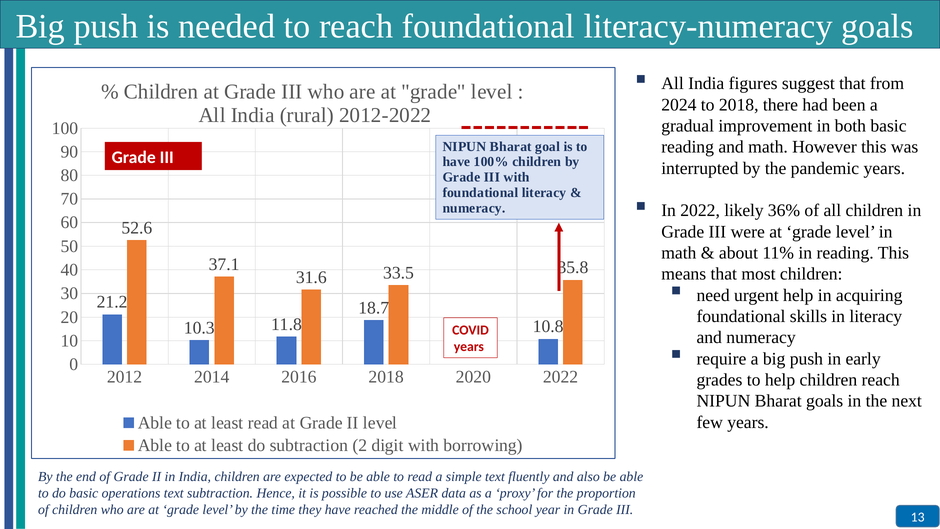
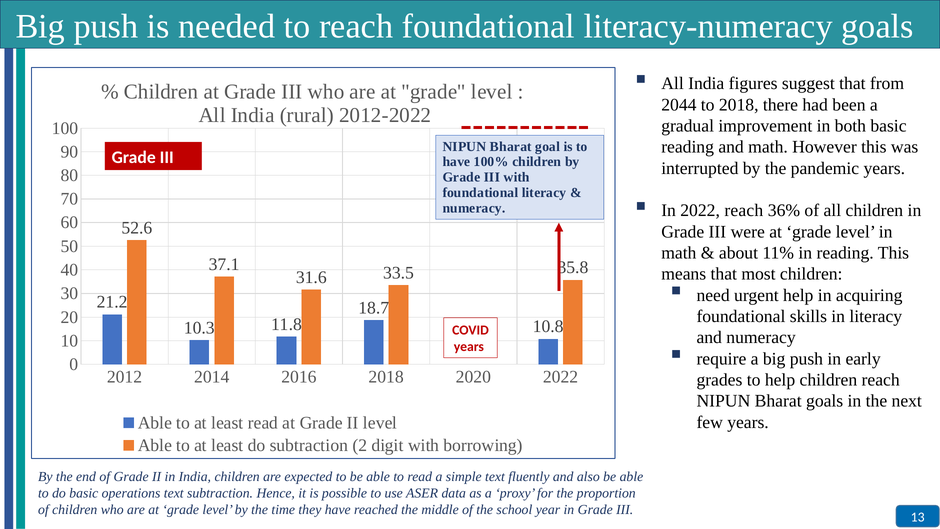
2024: 2024 -> 2044
2022 likely: likely -> reach
